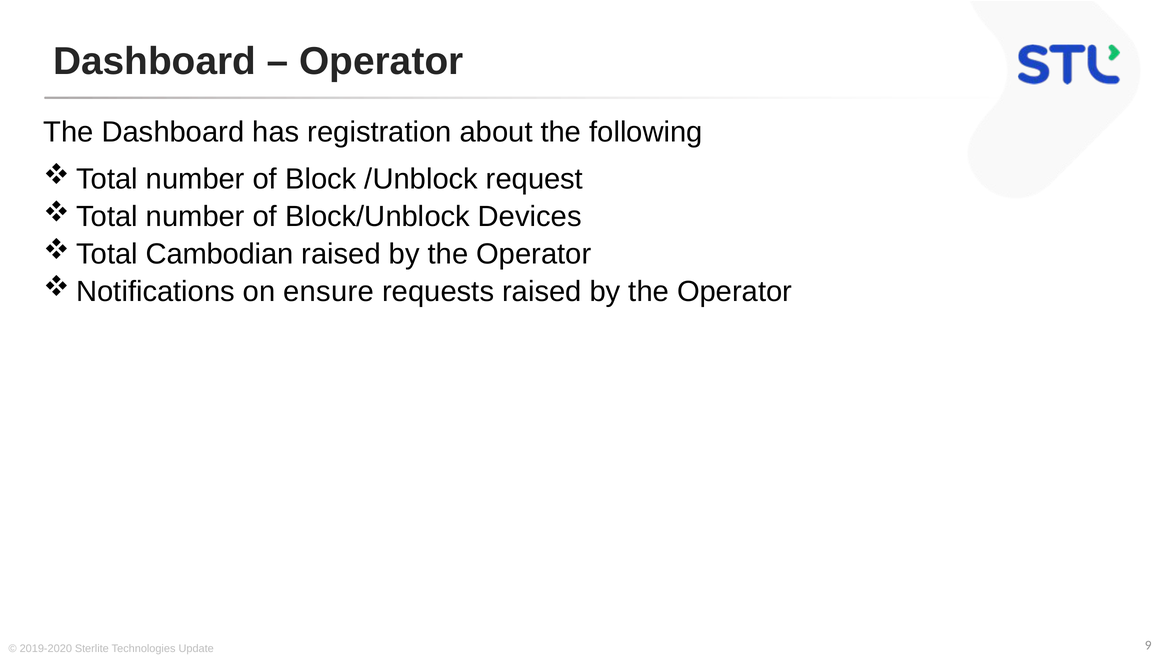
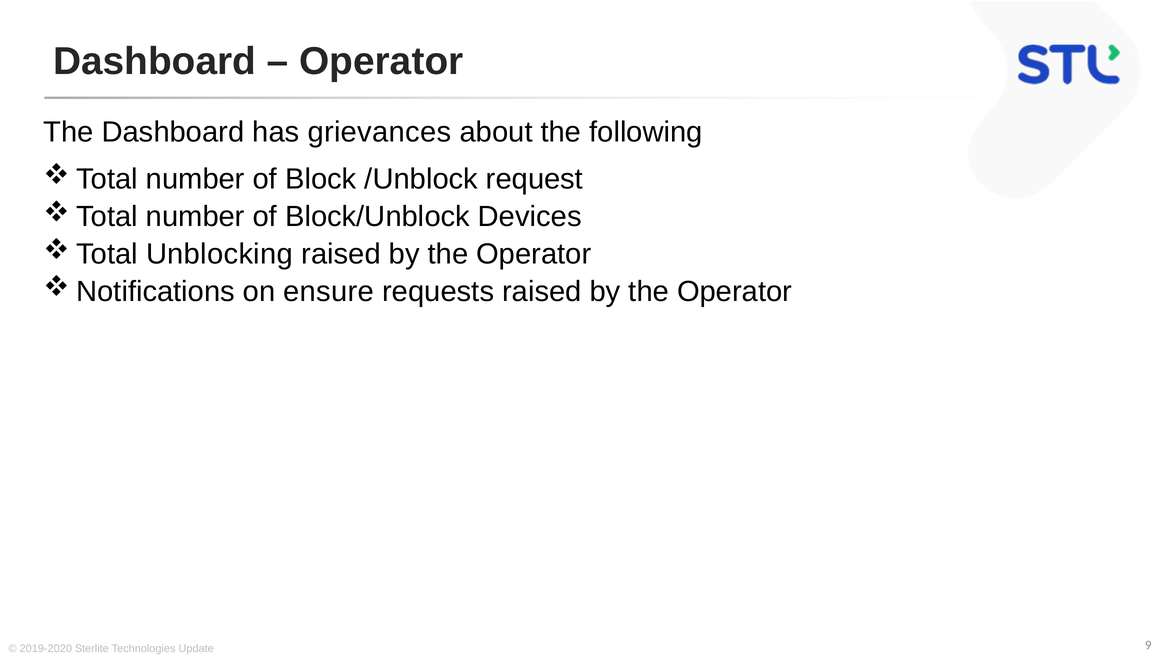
registration: registration -> grievances
Cambodian: Cambodian -> Unblocking
